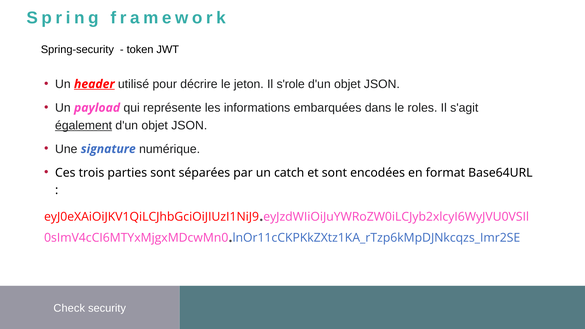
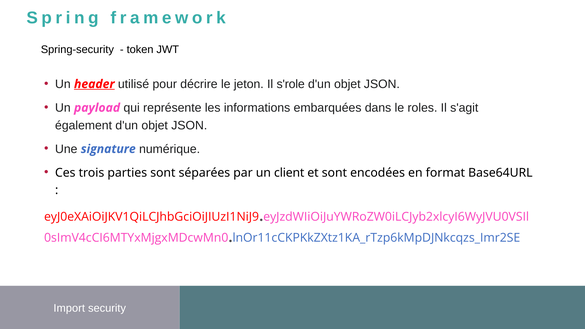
également underline: present -> none
catch: catch -> client
Check: Check -> Import
